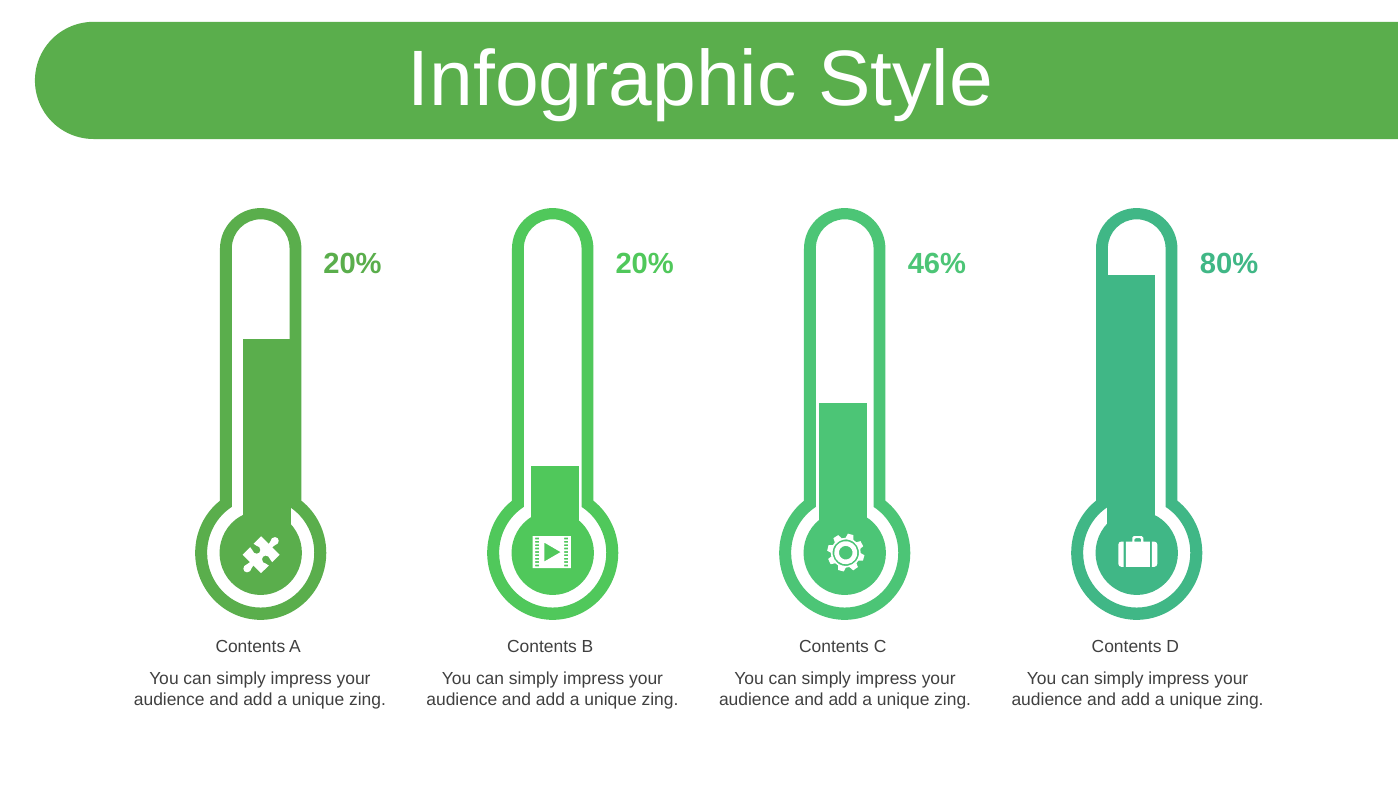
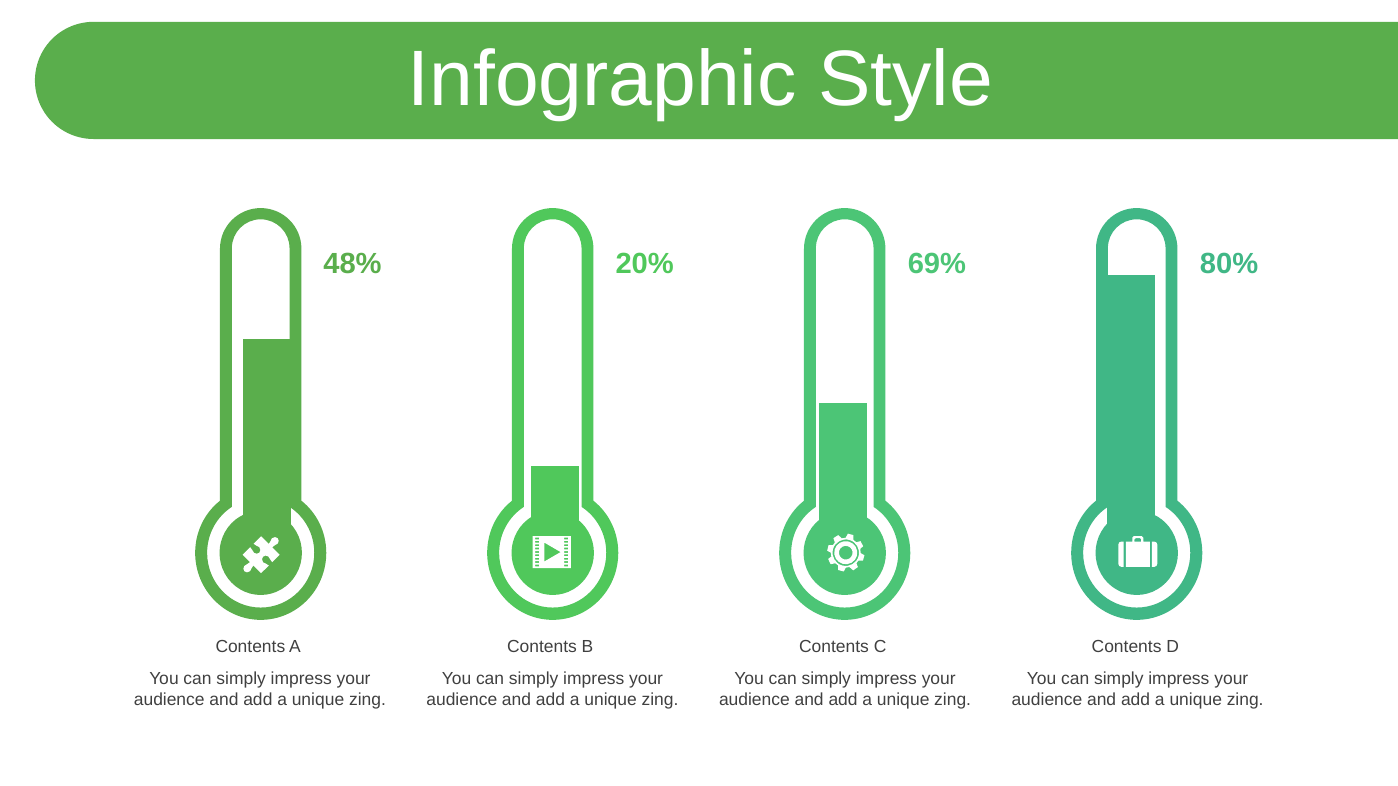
20% at (352, 264): 20% -> 48%
46%: 46% -> 69%
